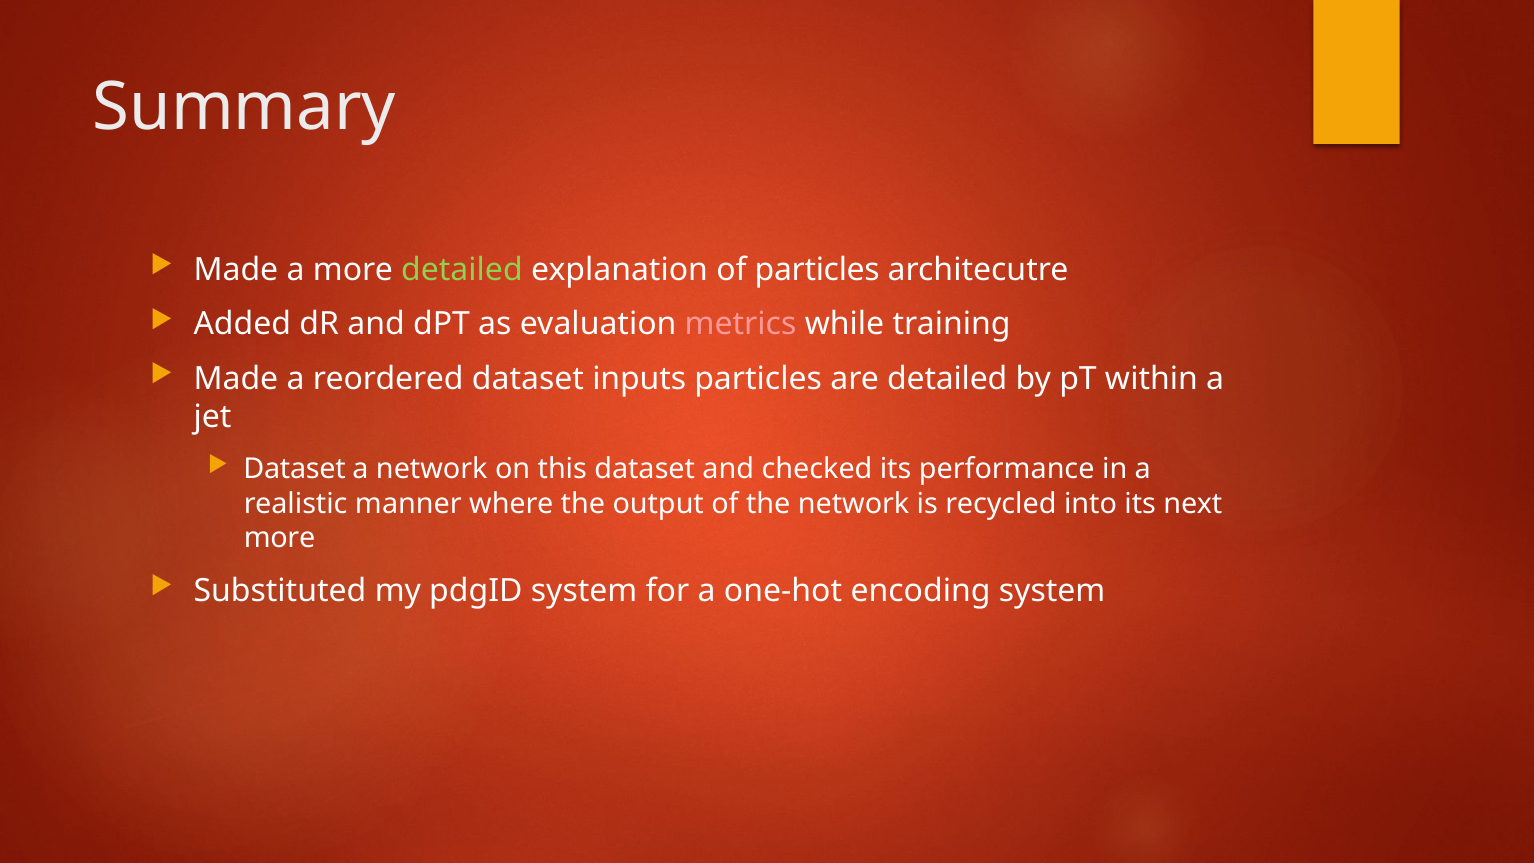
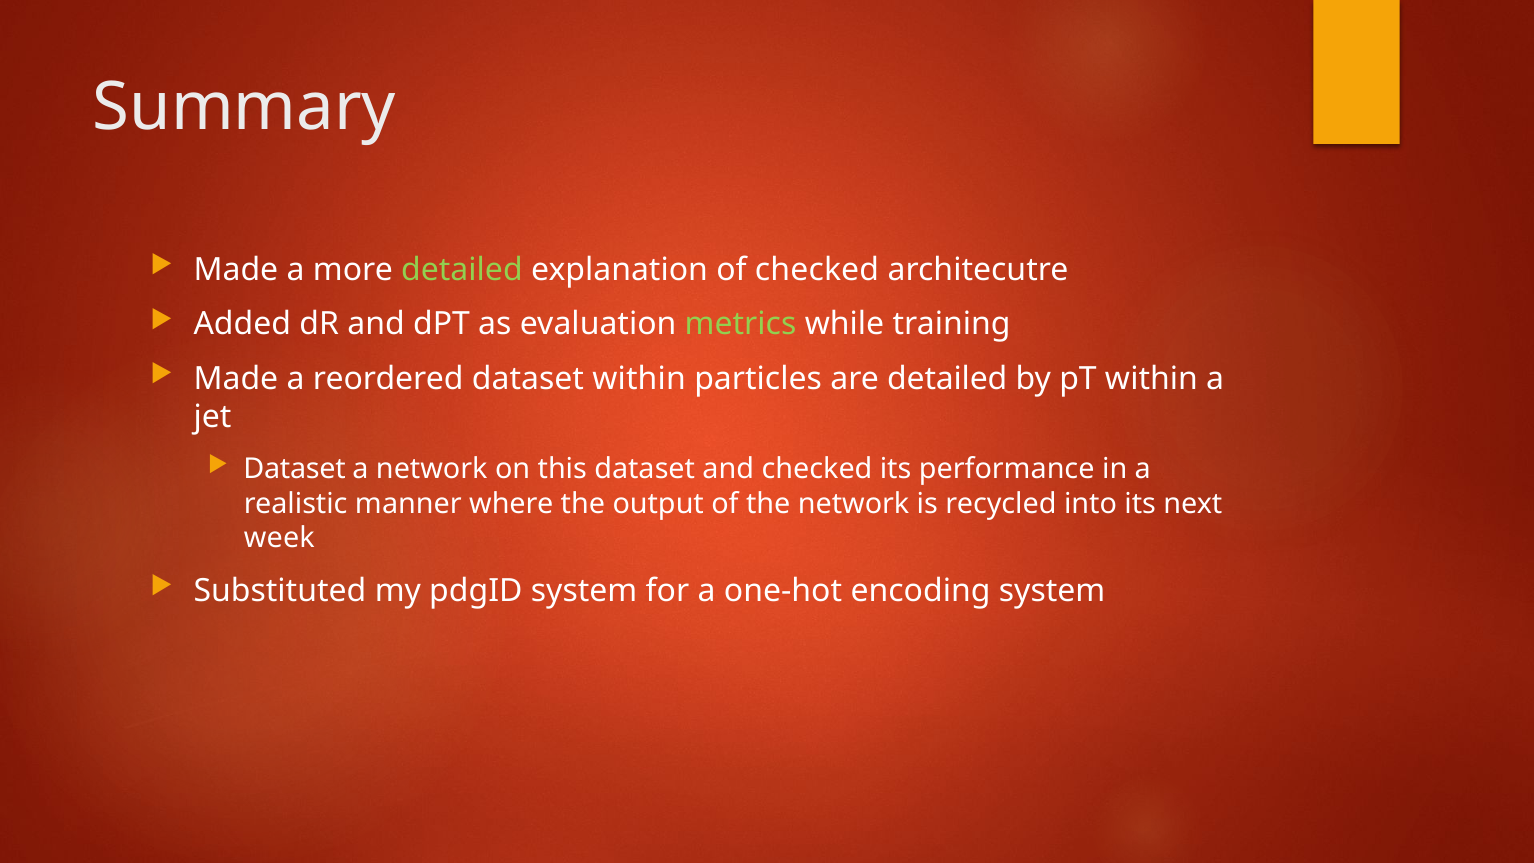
of particles: particles -> checked
metrics colour: pink -> light green
dataset inputs: inputs -> within
more at (280, 538): more -> week
